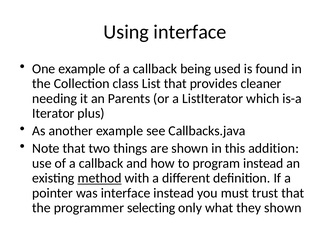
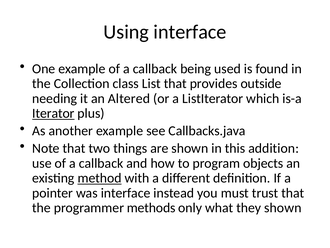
cleaner: cleaner -> outside
Parents: Parents -> Altered
Iterator underline: none -> present
program instead: instead -> objects
selecting: selecting -> methods
